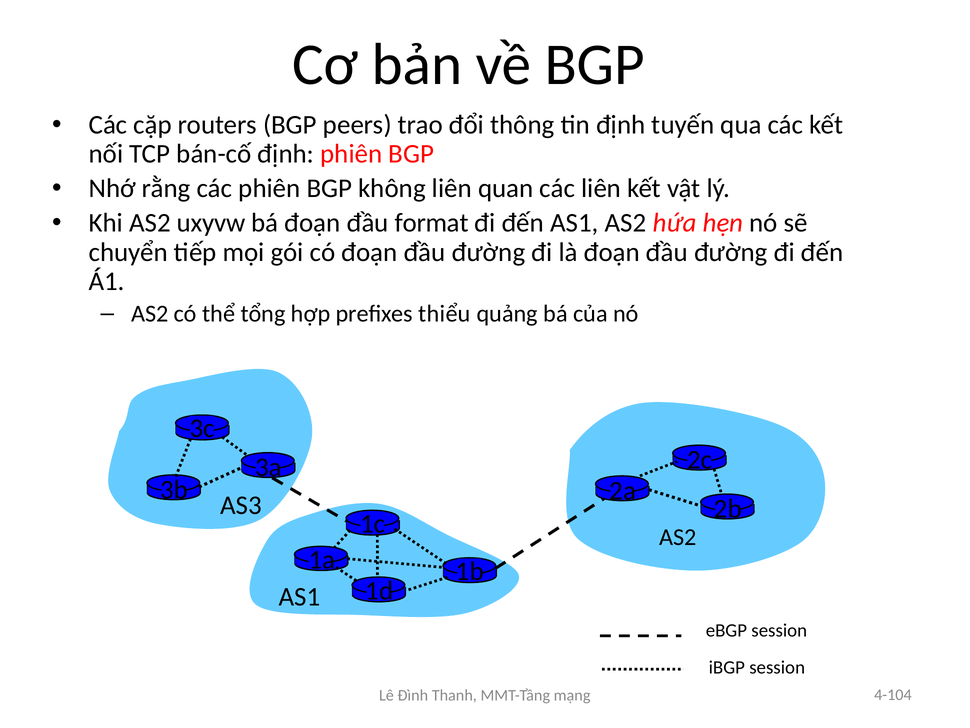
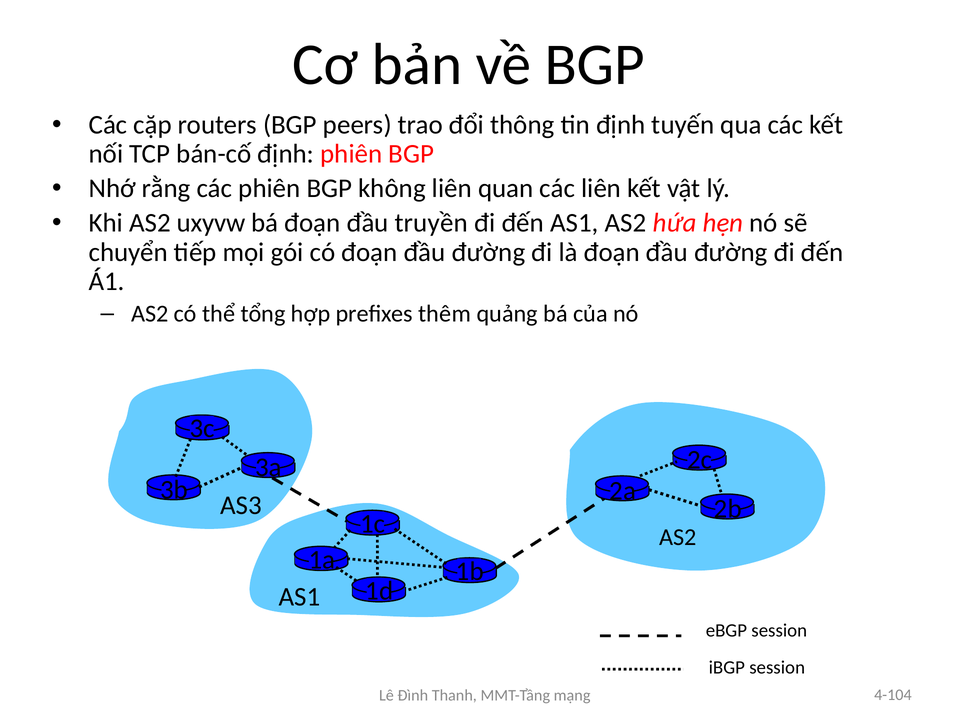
format: format -> truyền
thiểu: thiểu -> thêm
